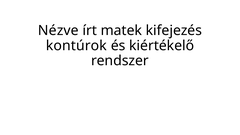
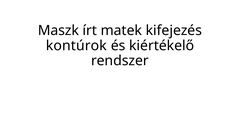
Nézve: Nézve -> Maszk
